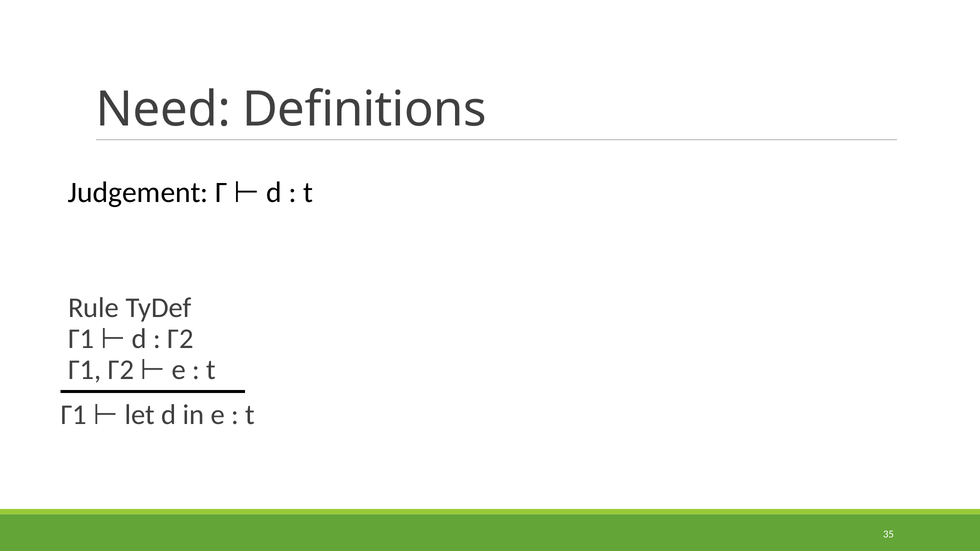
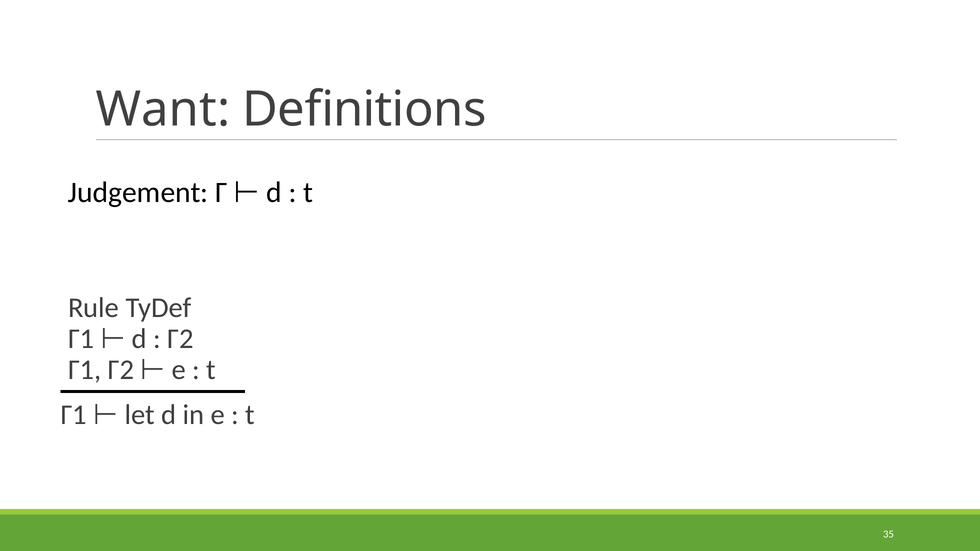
Need: Need -> Want
